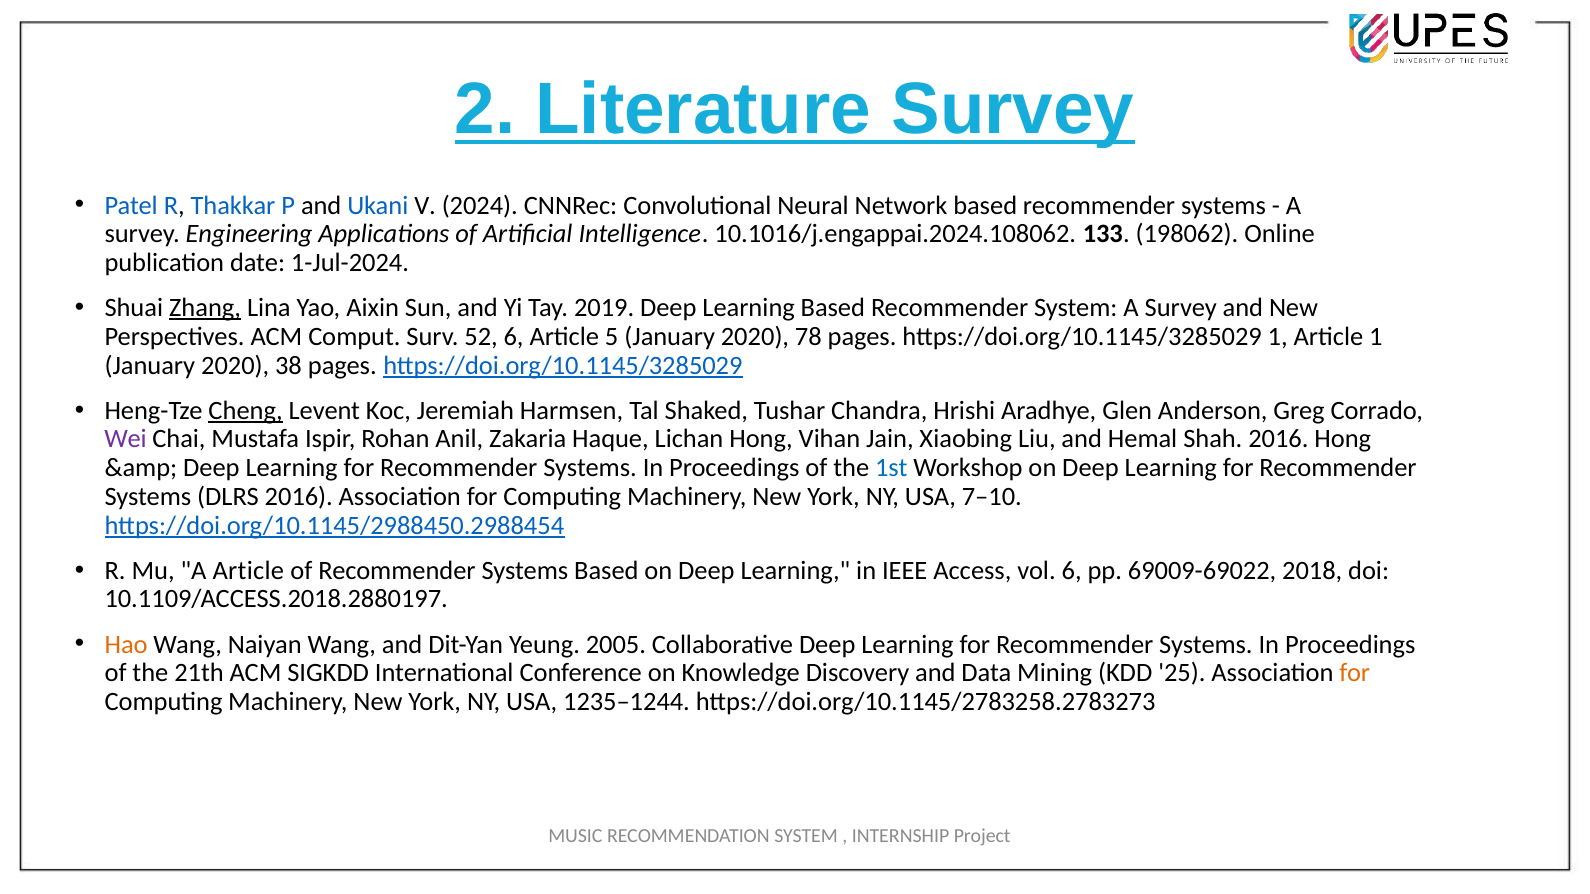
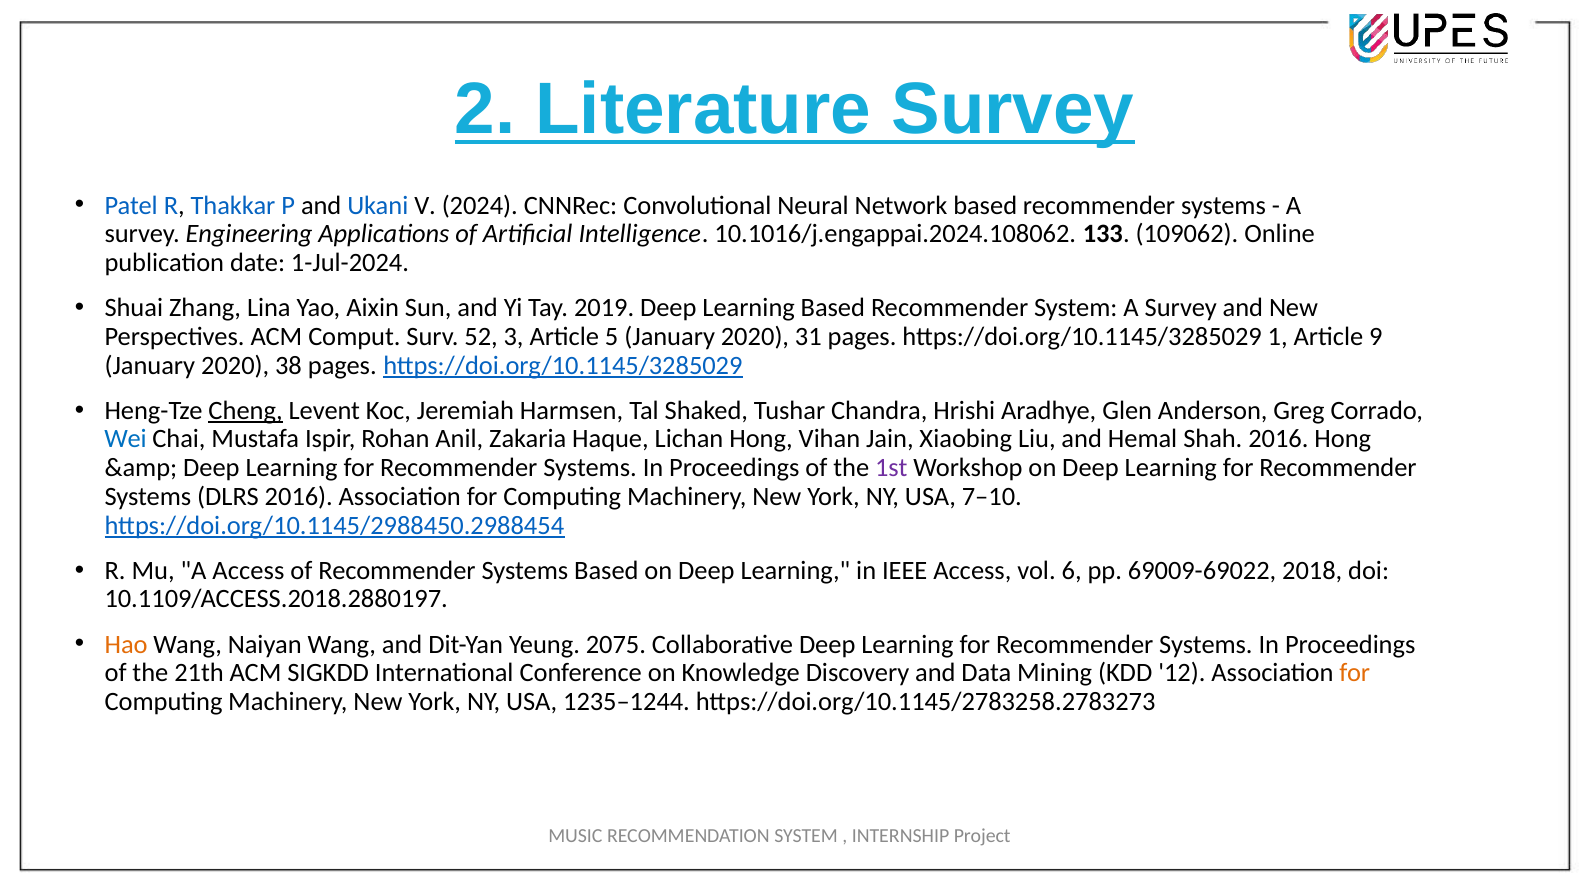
198062: 198062 -> 109062
Zhang underline: present -> none
52 6: 6 -> 3
78: 78 -> 31
Article 1: 1 -> 9
Wei colour: purple -> blue
1st colour: blue -> purple
A Article: Article -> Access
2005: 2005 -> 2075
25: 25 -> 12
